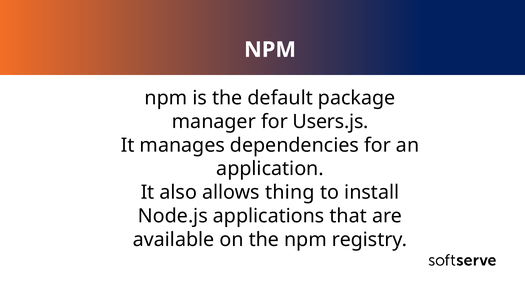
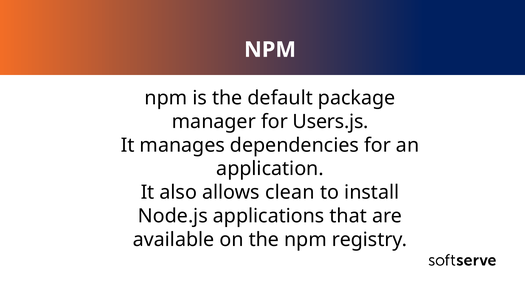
thing: thing -> clean
